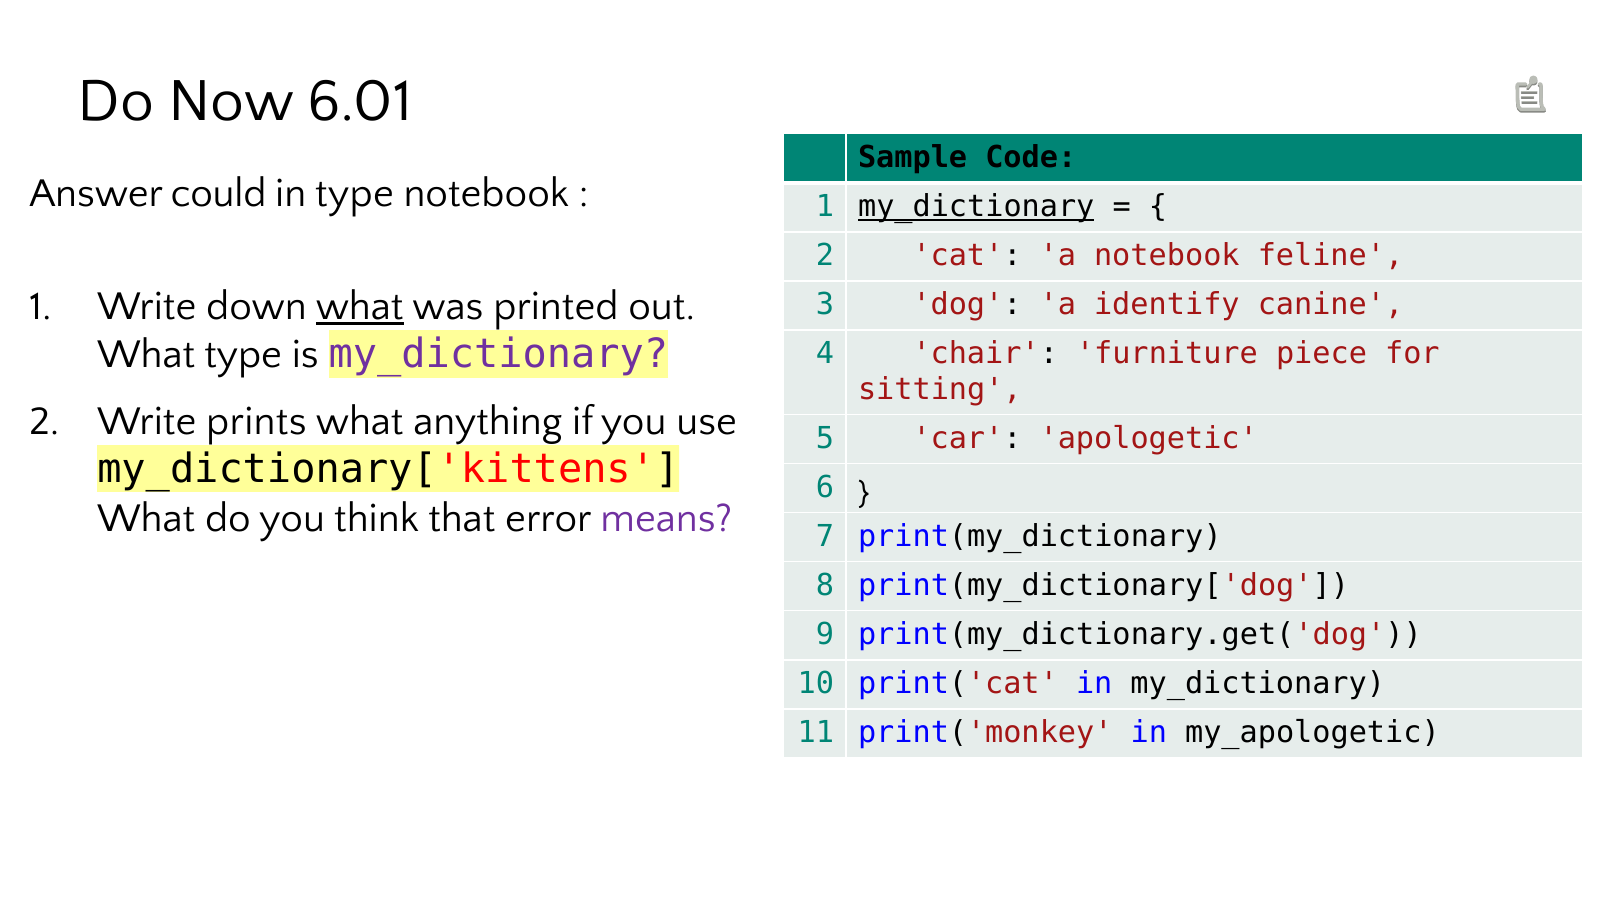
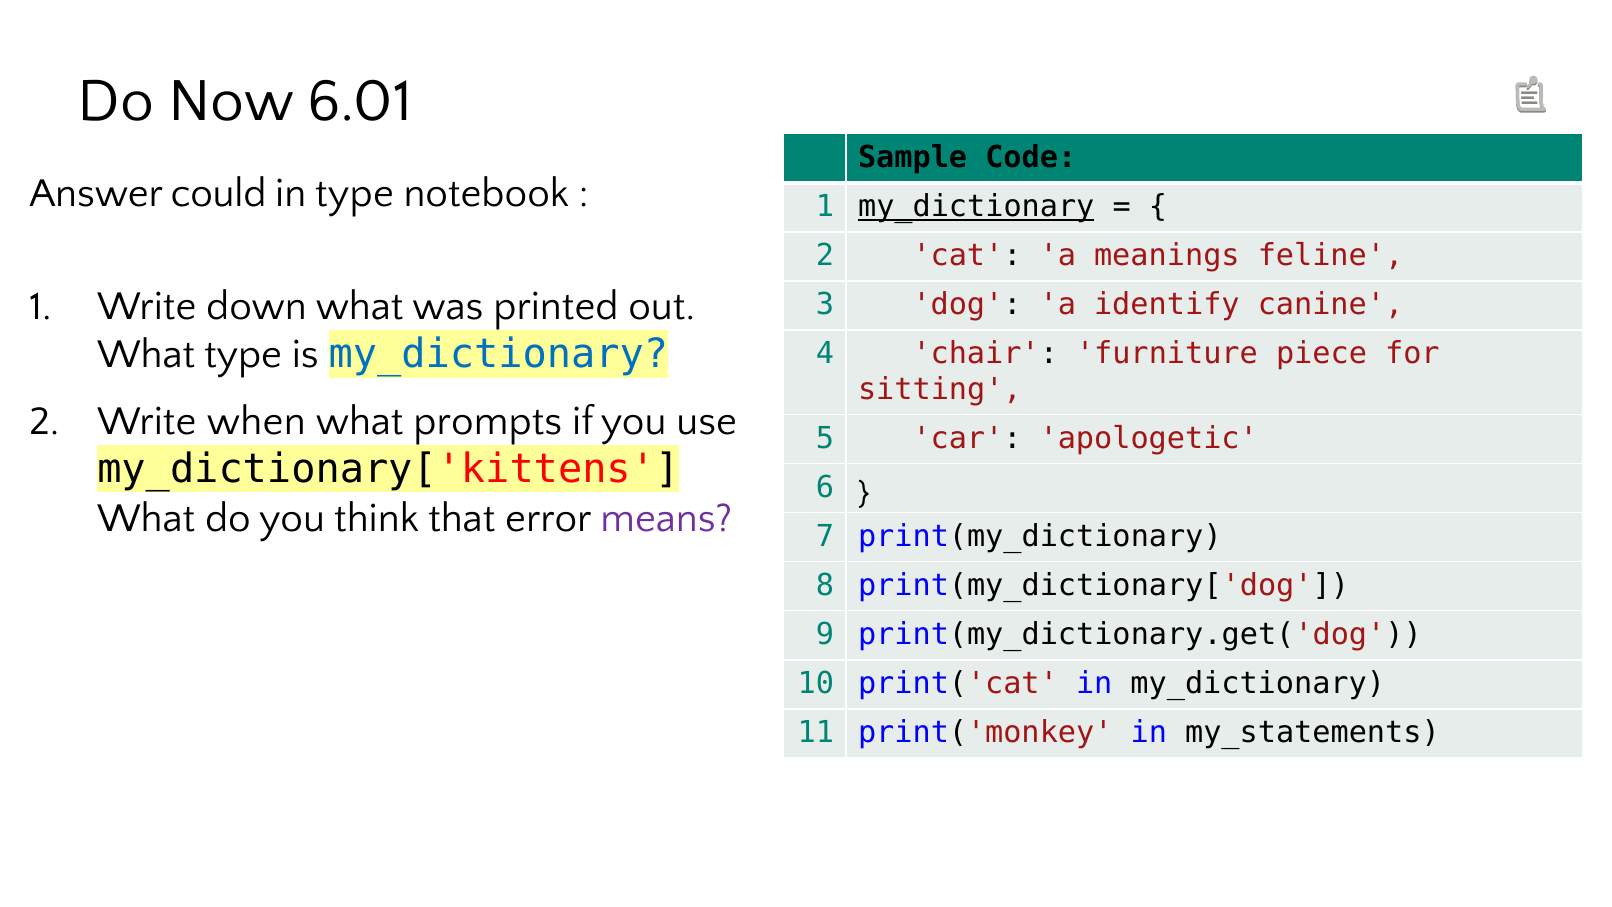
a notebook: notebook -> meanings
what at (360, 306) underline: present -> none
my_dictionary at (498, 355) colour: purple -> blue
prints: prints -> when
anything: anything -> prompts
my_apologetic: my_apologetic -> my_statements
